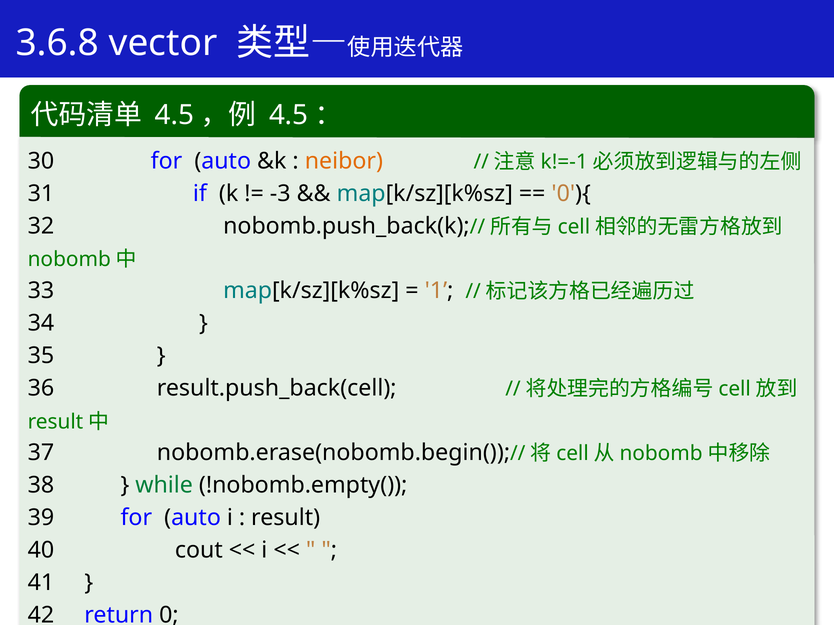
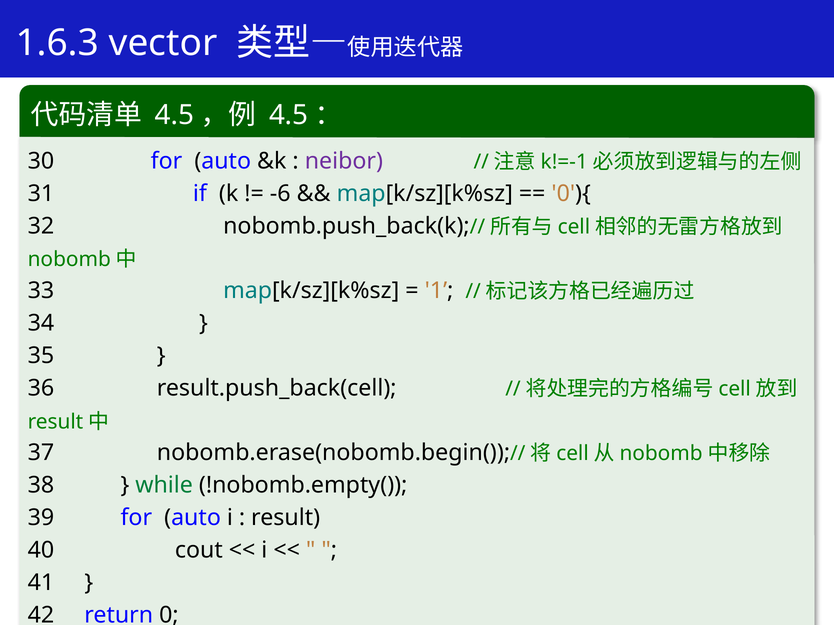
3.6.8: 3.6.8 -> 1.6.3
neibor colour: orange -> purple
-3: -3 -> -6
